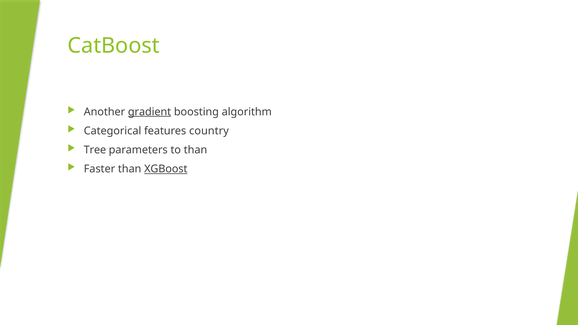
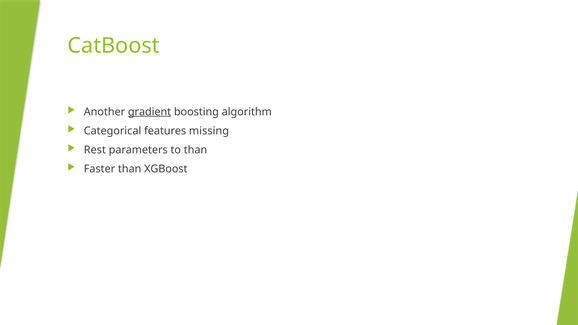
country: country -> missing
Tree: Tree -> Rest
XGBoost underline: present -> none
